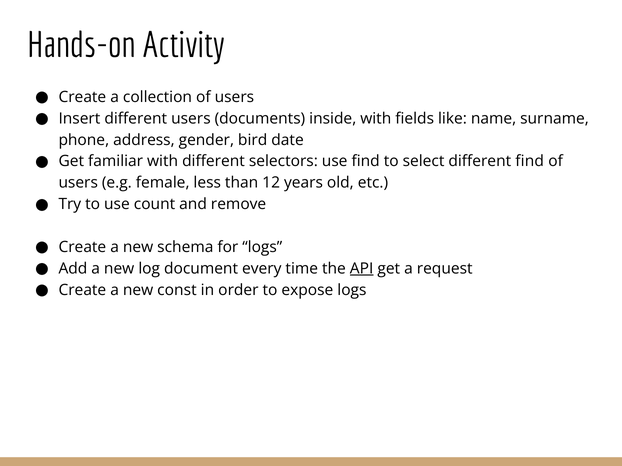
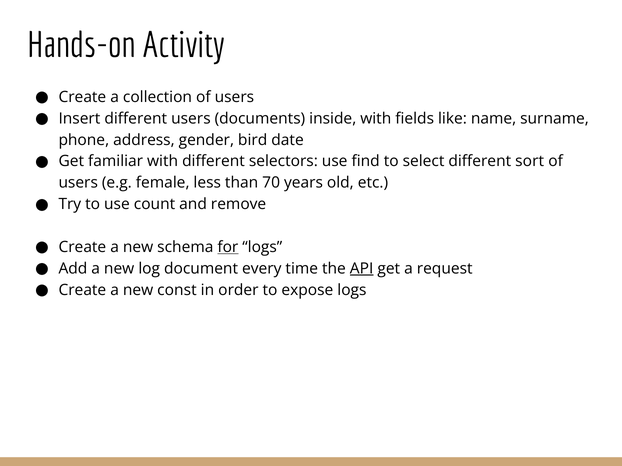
different find: find -> sort
12: 12 -> 70
for underline: none -> present
